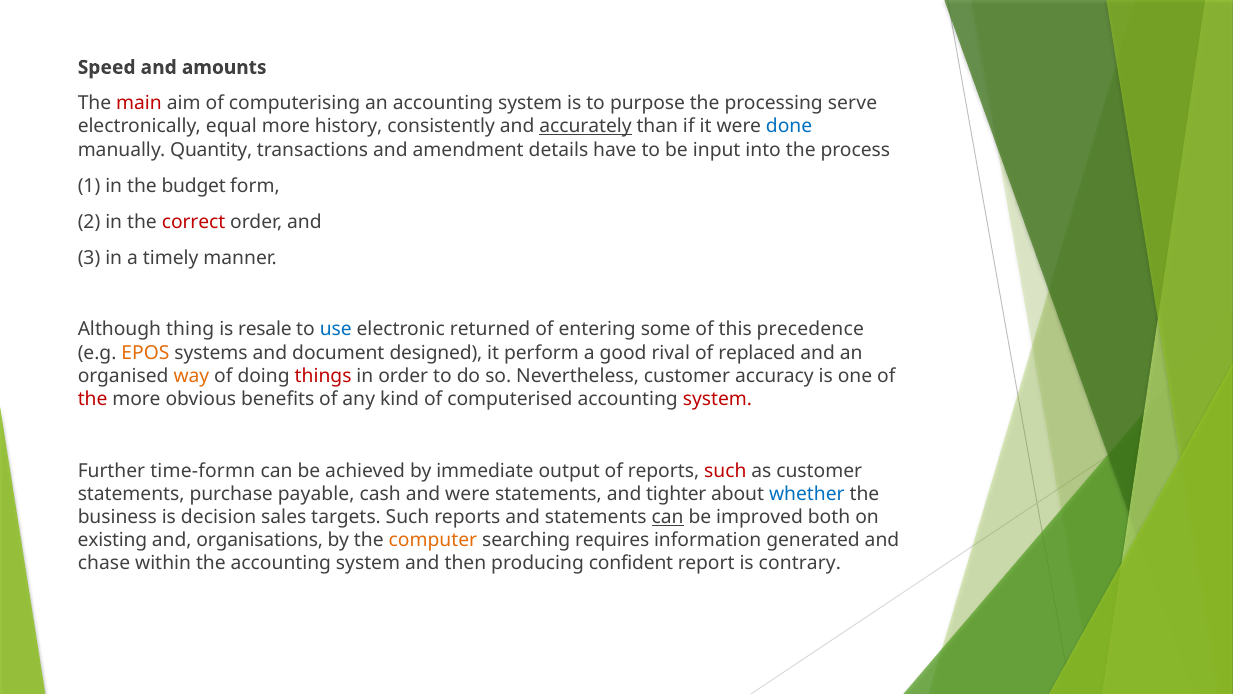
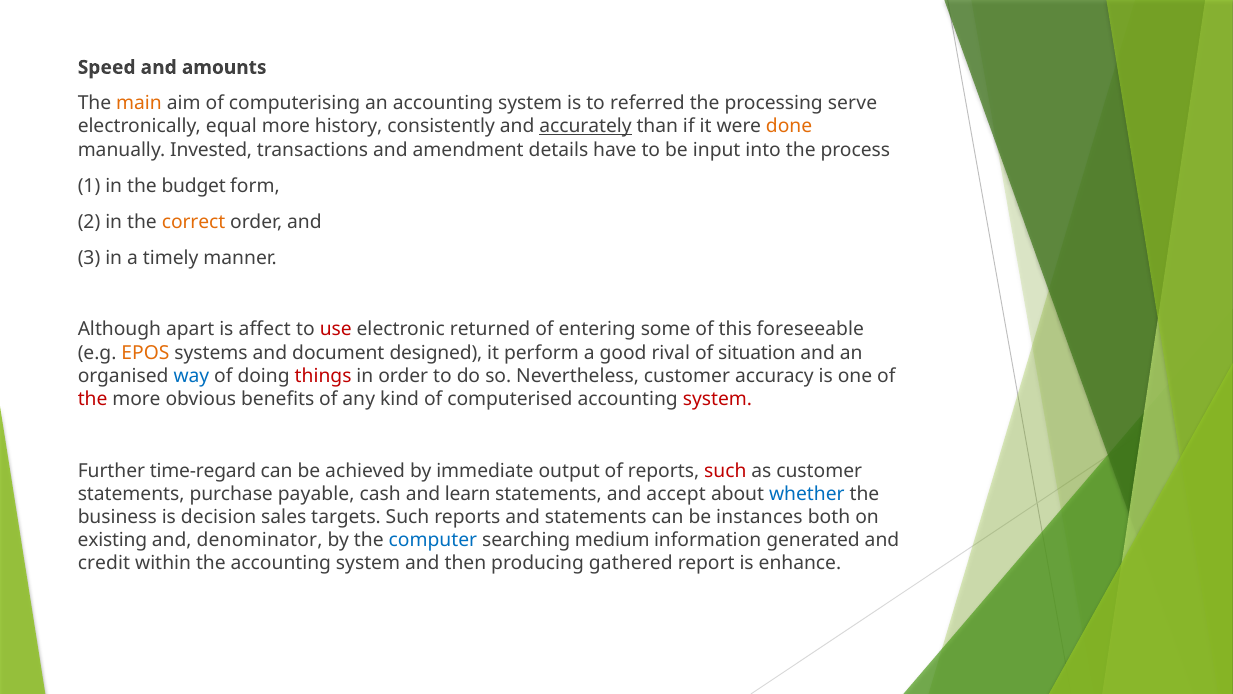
main colour: red -> orange
purpose: purpose -> referred
done colour: blue -> orange
Quantity: Quantity -> Invested
correct colour: red -> orange
thing: thing -> apart
resale: resale -> affect
use colour: blue -> red
precedence: precedence -> foreseeable
replaced: replaced -> situation
way colour: orange -> blue
time-formn: time-formn -> time-regard
and were: were -> learn
tighter: tighter -> accept
can at (668, 517) underline: present -> none
improved: improved -> instances
organisations: organisations -> denominator
computer colour: orange -> blue
requires: requires -> medium
chase: chase -> credit
confident: confident -> gathered
contrary: contrary -> enhance
